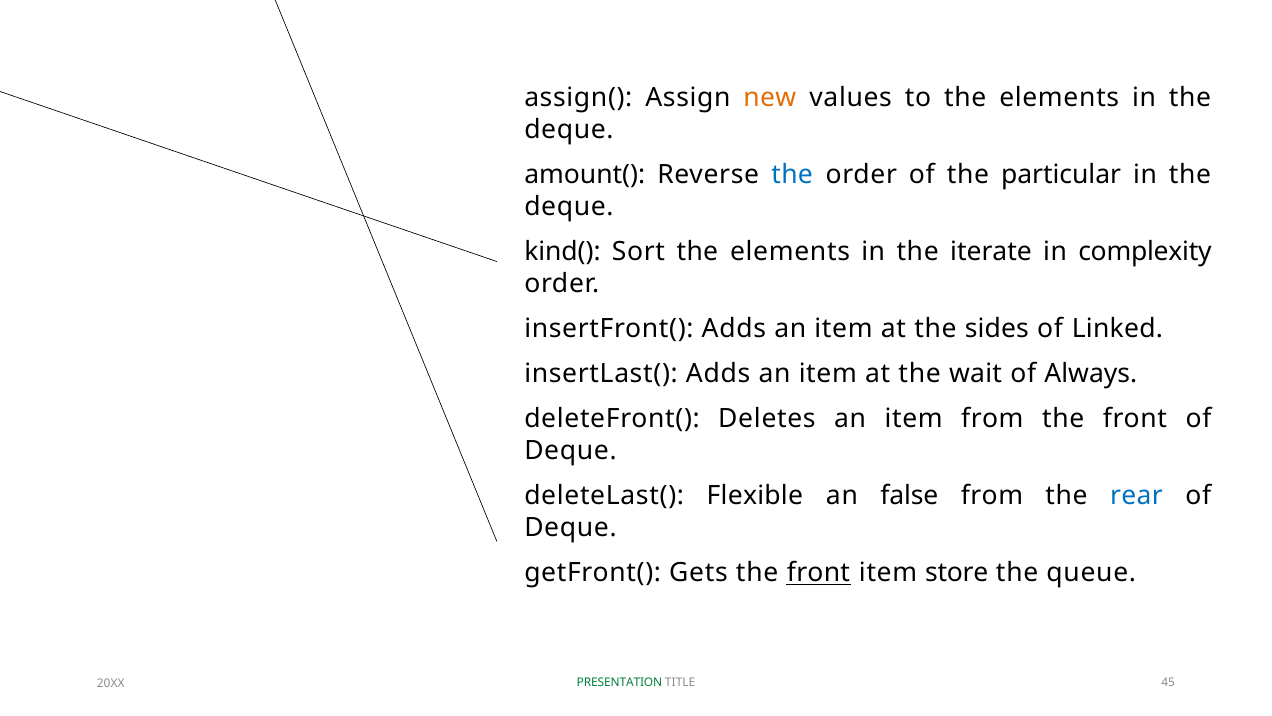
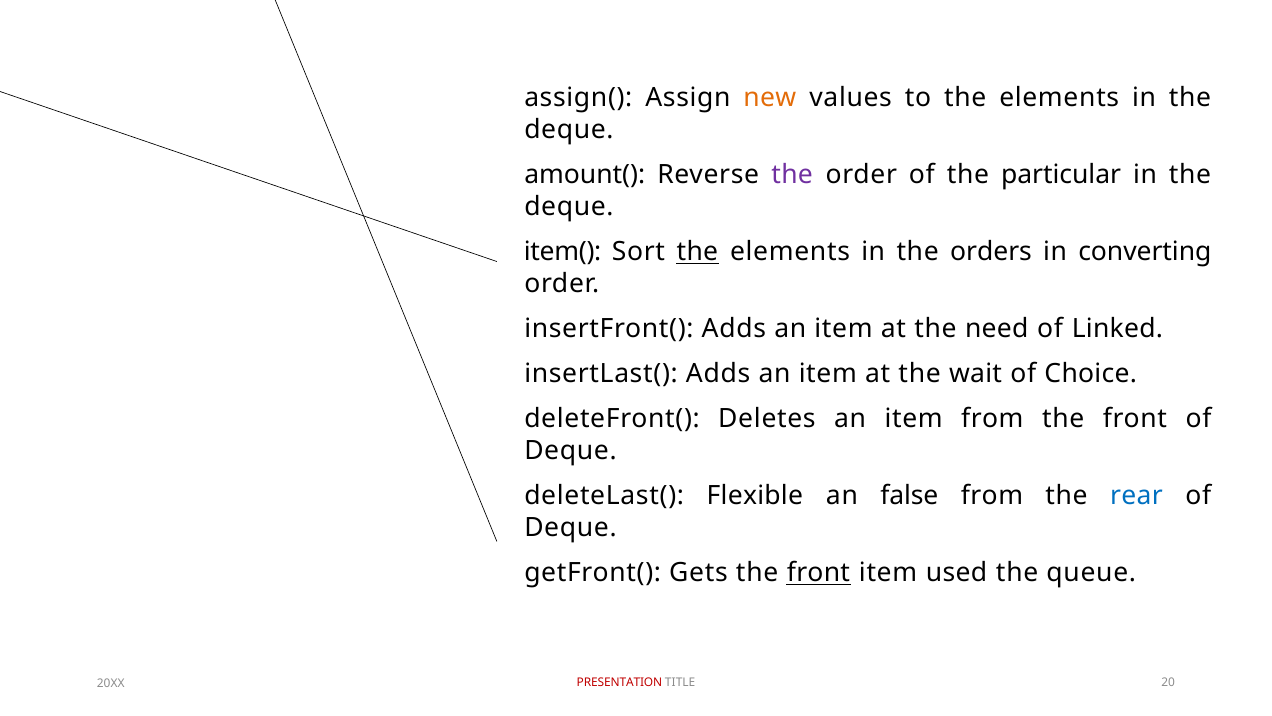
the at (792, 175) colour: blue -> purple
kind(: kind( -> item(
the at (697, 252) underline: none -> present
iterate: iterate -> orders
complexity: complexity -> converting
sides: sides -> need
Always: Always -> Choice
store: store -> used
PRESENTATION colour: green -> red
45: 45 -> 20
